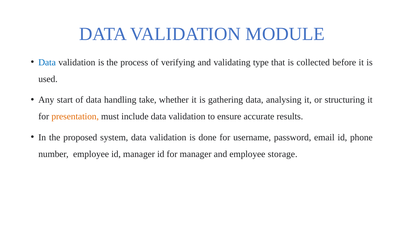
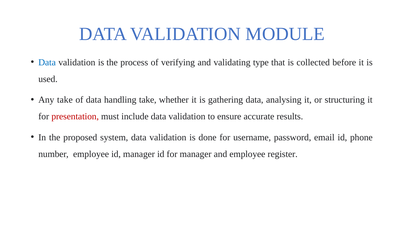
Any start: start -> take
presentation colour: orange -> red
storage: storage -> register
